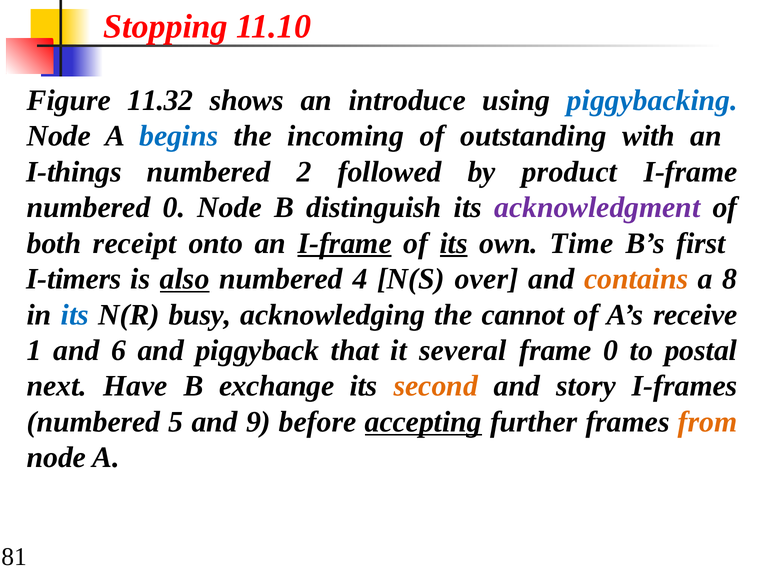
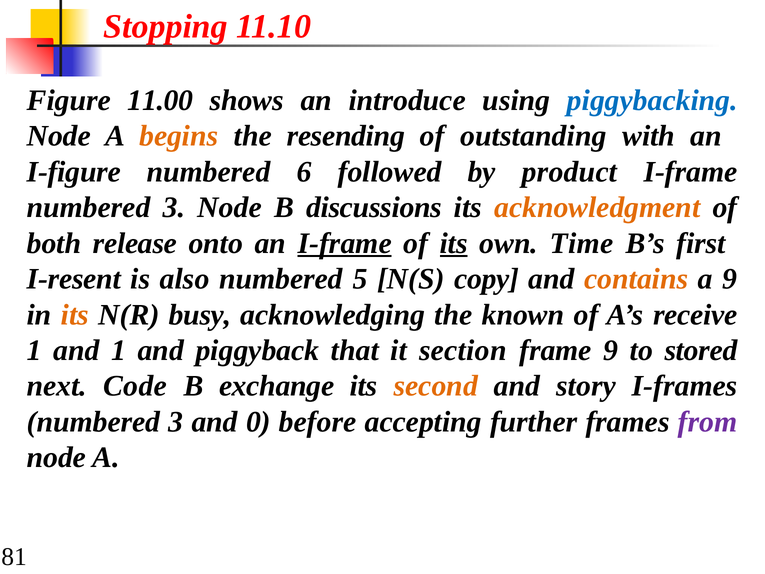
11.32: 11.32 -> 11.00
begins colour: blue -> orange
incoming: incoming -> resending
I-things: I-things -> I-figure
2: 2 -> 6
0 at (174, 207): 0 -> 3
distinguish: distinguish -> discussions
acknowledgment colour: purple -> orange
receipt: receipt -> release
I-timers: I-timers -> I-resent
also underline: present -> none
4: 4 -> 5
over: over -> copy
a 8: 8 -> 9
its at (75, 315) colour: blue -> orange
cannot: cannot -> known
and 6: 6 -> 1
several: several -> section
frame 0: 0 -> 9
postal: postal -> stored
Have: Have -> Code
5 at (176, 422): 5 -> 3
9: 9 -> 0
accepting underline: present -> none
from colour: orange -> purple
